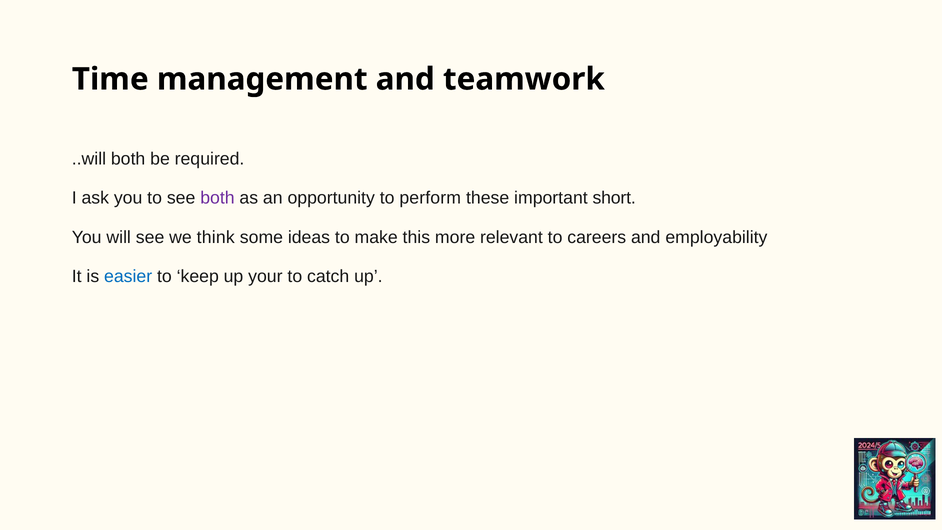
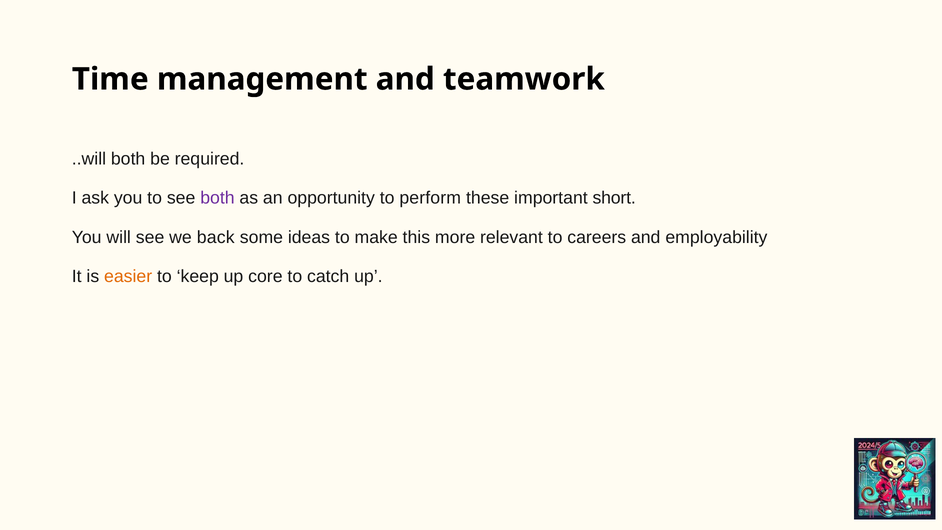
think: think -> back
easier colour: blue -> orange
your: your -> core
